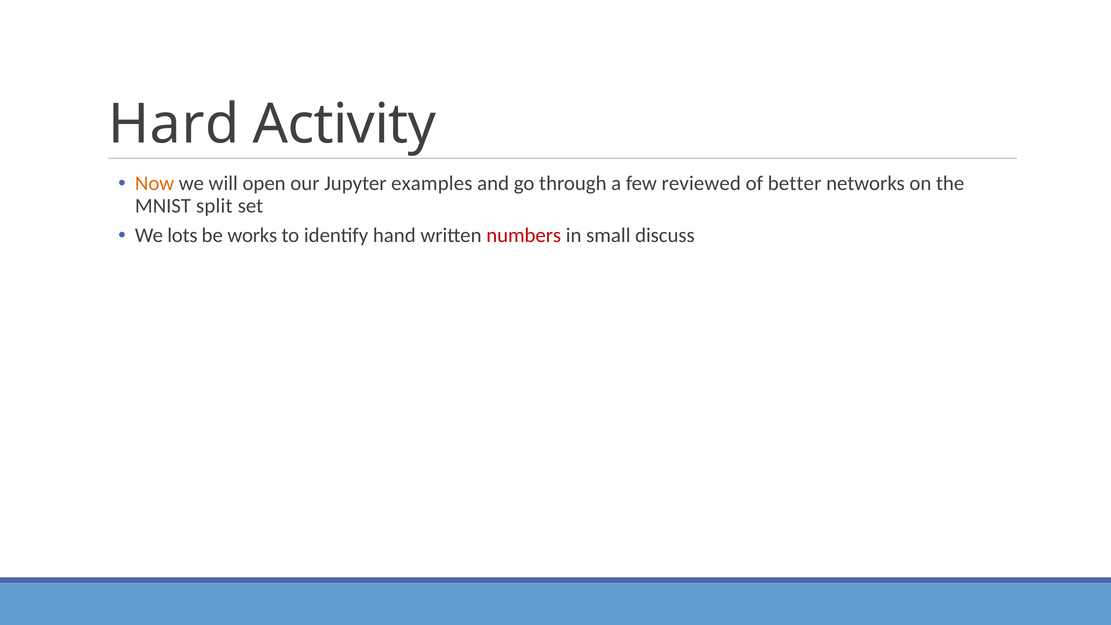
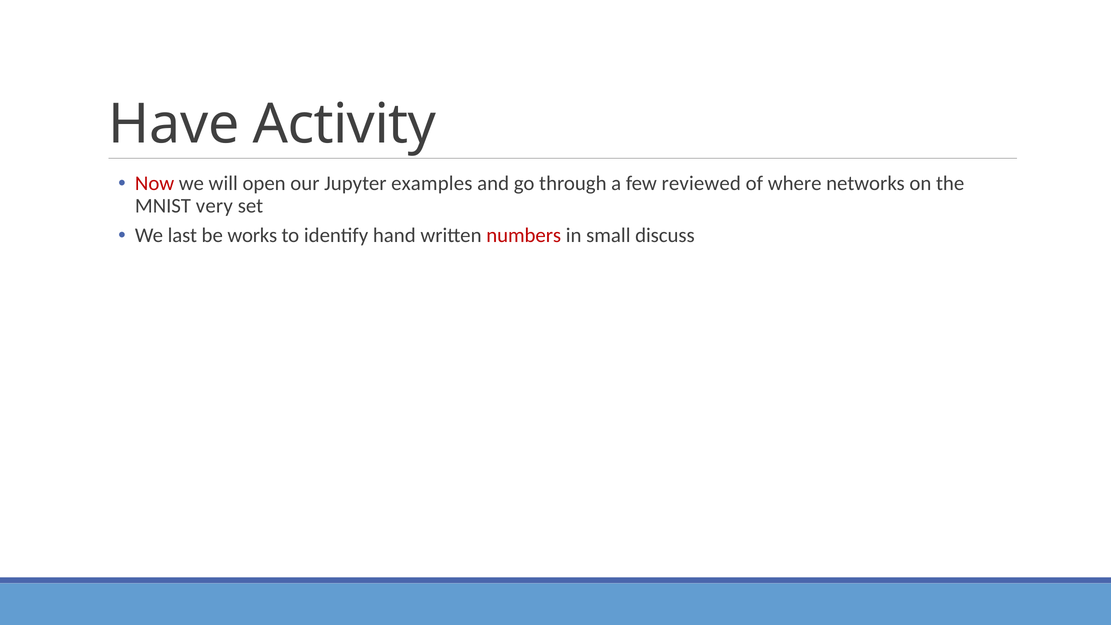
Hard: Hard -> Have
Now colour: orange -> red
better: better -> where
split: split -> very
lots: lots -> last
